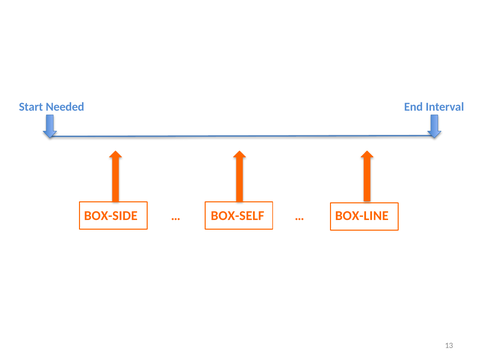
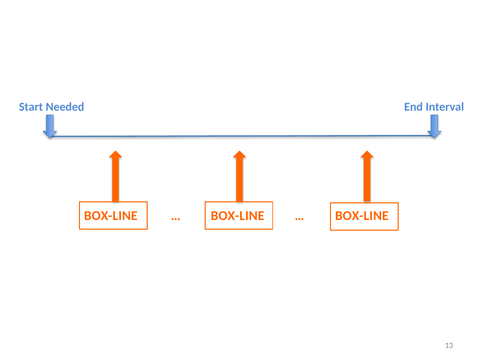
BOX-SIDE at (111, 215): BOX-SIDE -> BOX-LINE
BOX-SELF at (238, 215): BOX-SELF -> BOX-LINE
